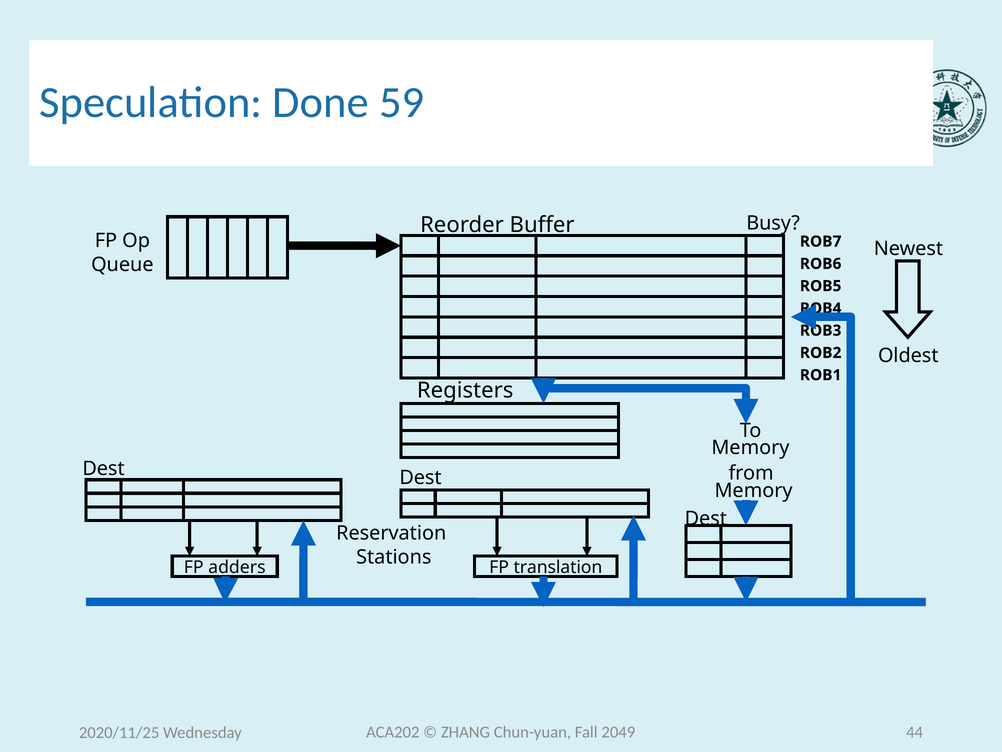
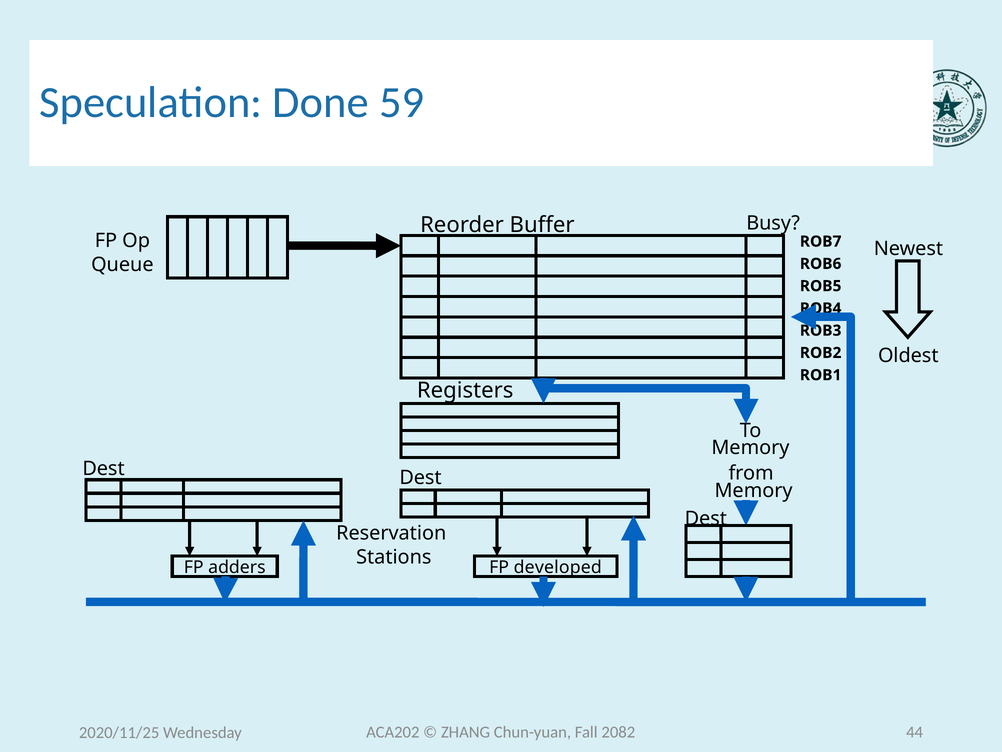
translation: translation -> developed
2049: 2049 -> 2082
